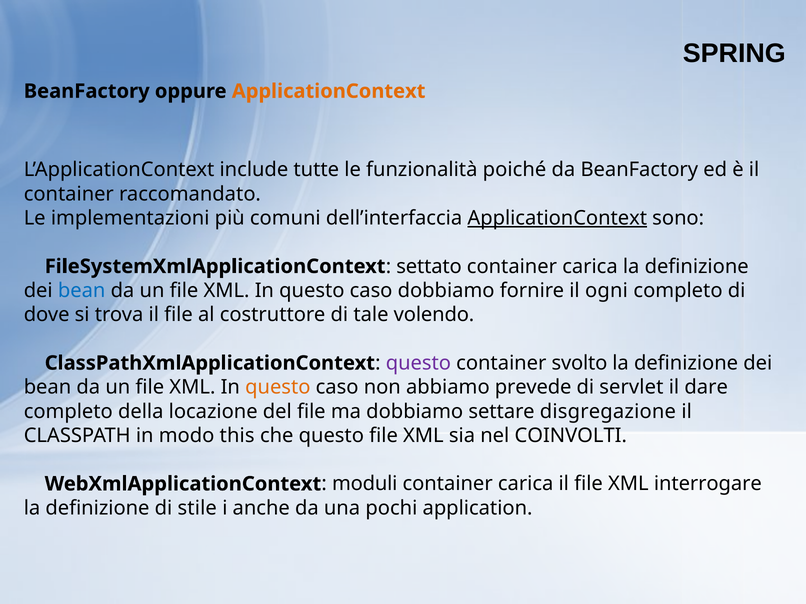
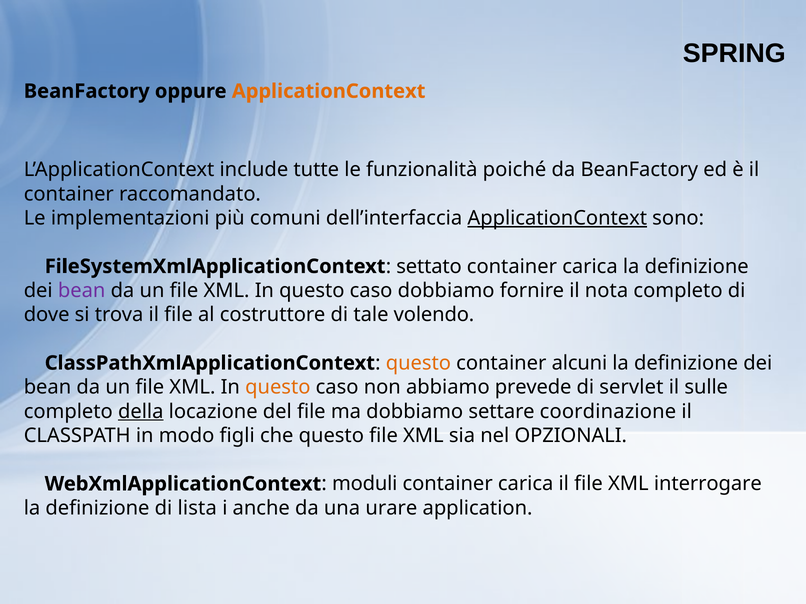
bean at (82, 291) colour: blue -> purple
ogni: ogni -> nota
questo at (418, 363) colour: purple -> orange
svolto: svolto -> alcuni
dare: dare -> sulle
della underline: none -> present
disgregazione: disgregazione -> coordinazione
this: this -> figli
COINVOLTI: COINVOLTI -> OPZIONALI
stile: stile -> lista
pochi: pochi -> urare
